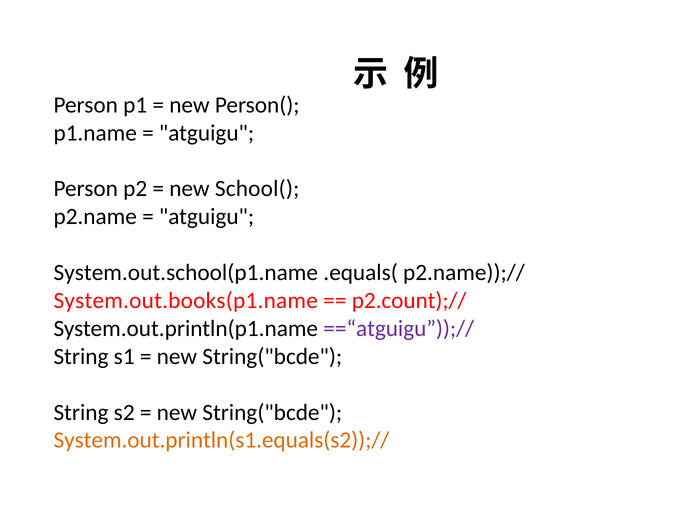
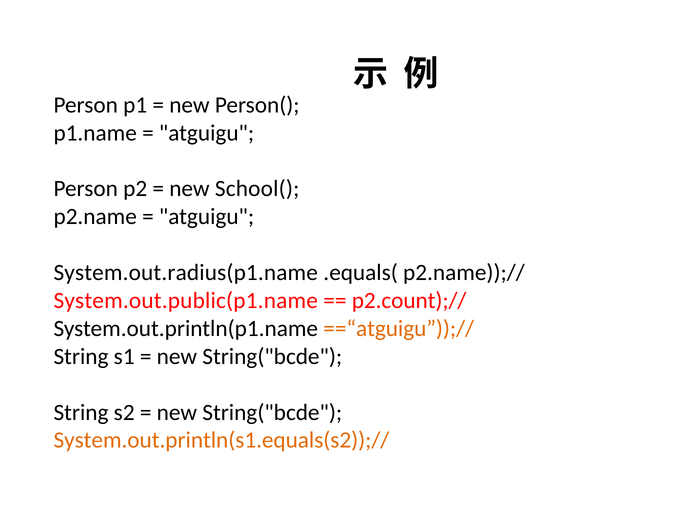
System.out.school(p1.name: System.out.school(p1.name -> System.out.radius(p1.name
System.out.books(p1.name: System.out.books(p1.name -> System.out.public(p1.name
==“atguigu”));// colour: purple -> orange
